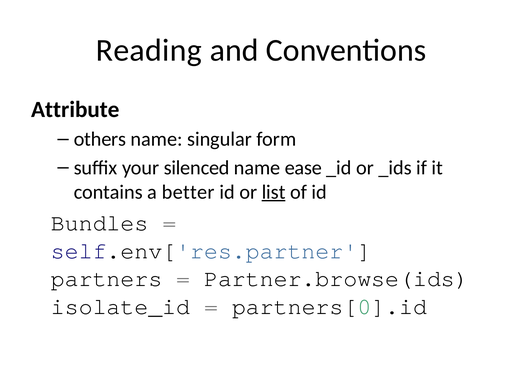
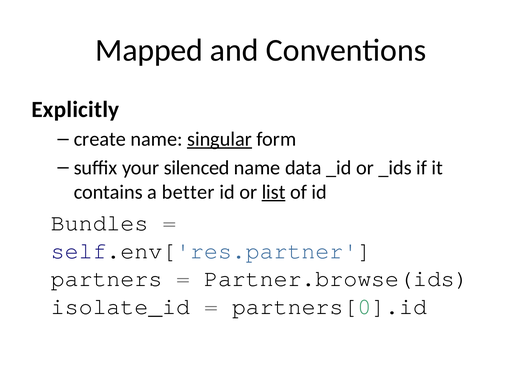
Reading: Reading -> Mapped
Attribute: Attribute -> Explicitly
others: others -> create
singular underline: none -> present
ease: ease -> data
